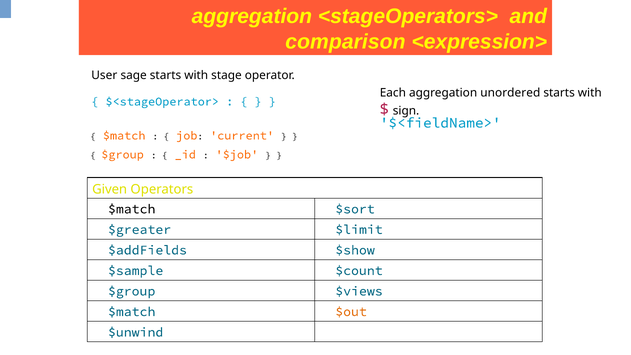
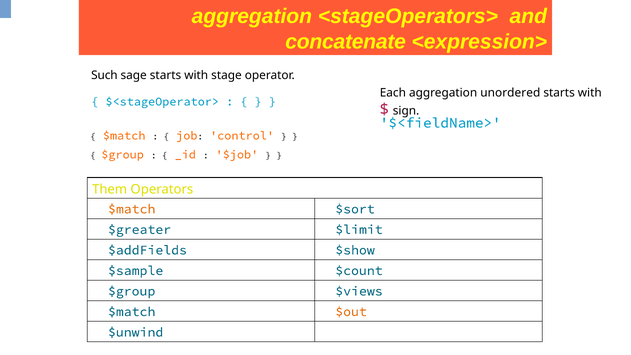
comparison: comparison -> concatenate
User: User -> Such
current: current -> control
Given: Given -> Them
$match at (132, 209) colour: black -> orange
